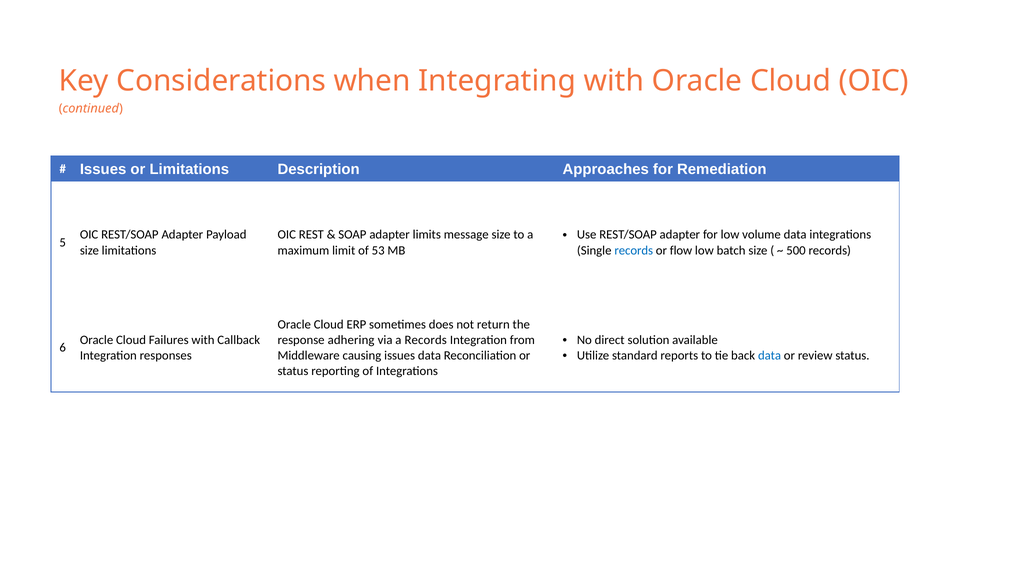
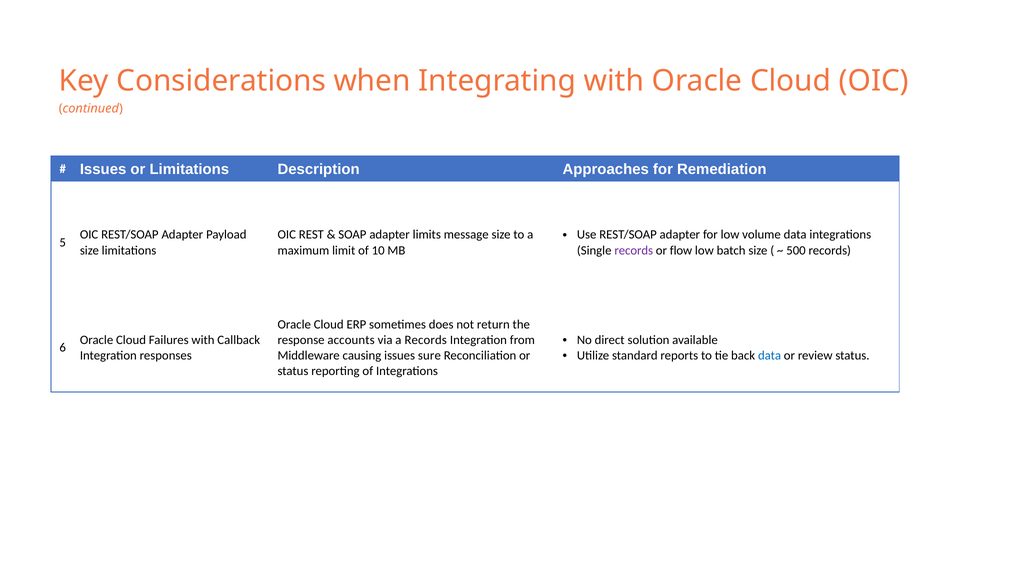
53: 53 -> 10
records at (634, 250) colour: blue -> purple
adhering: adhering -> accounts
issues data: data -> sure
